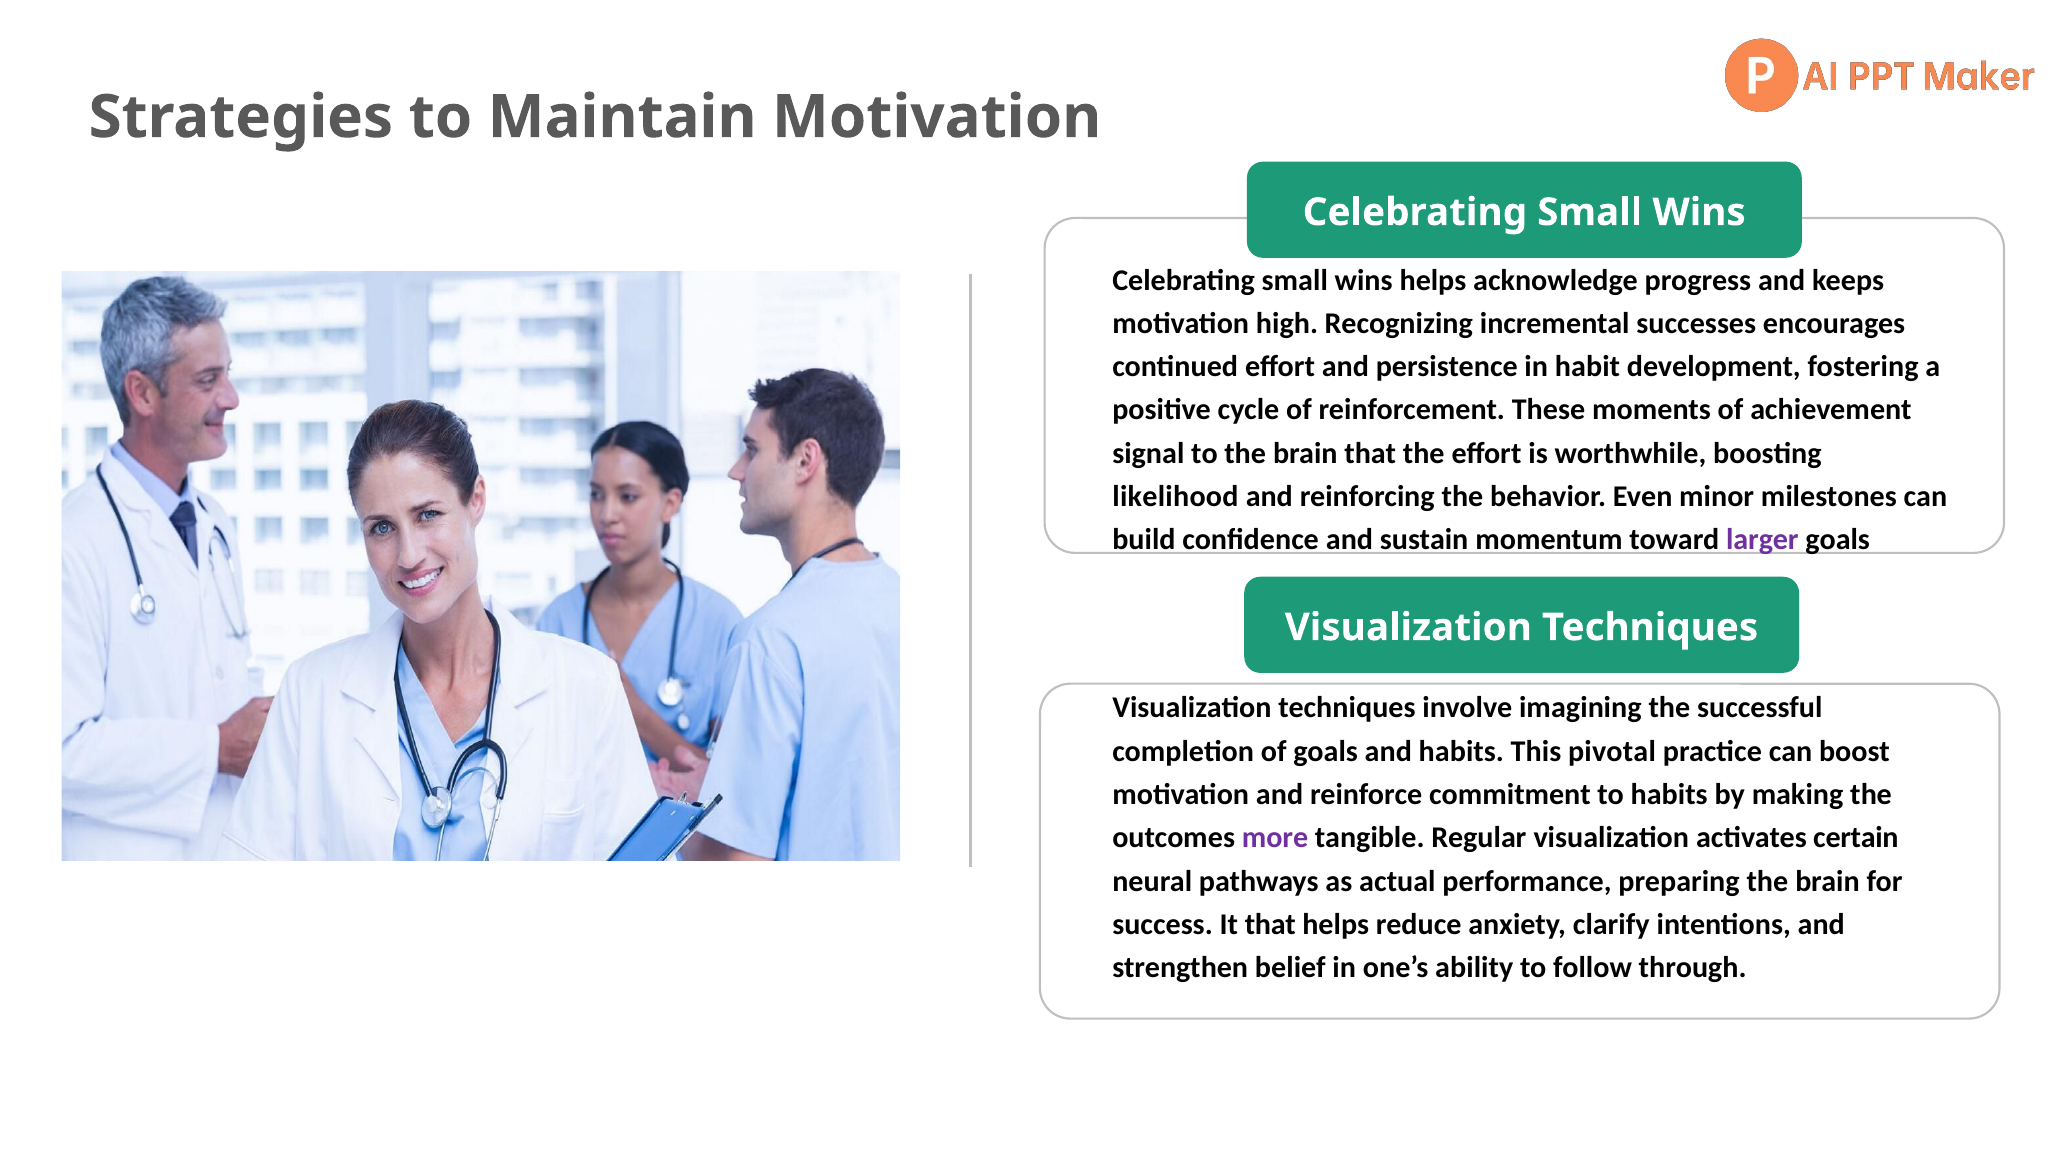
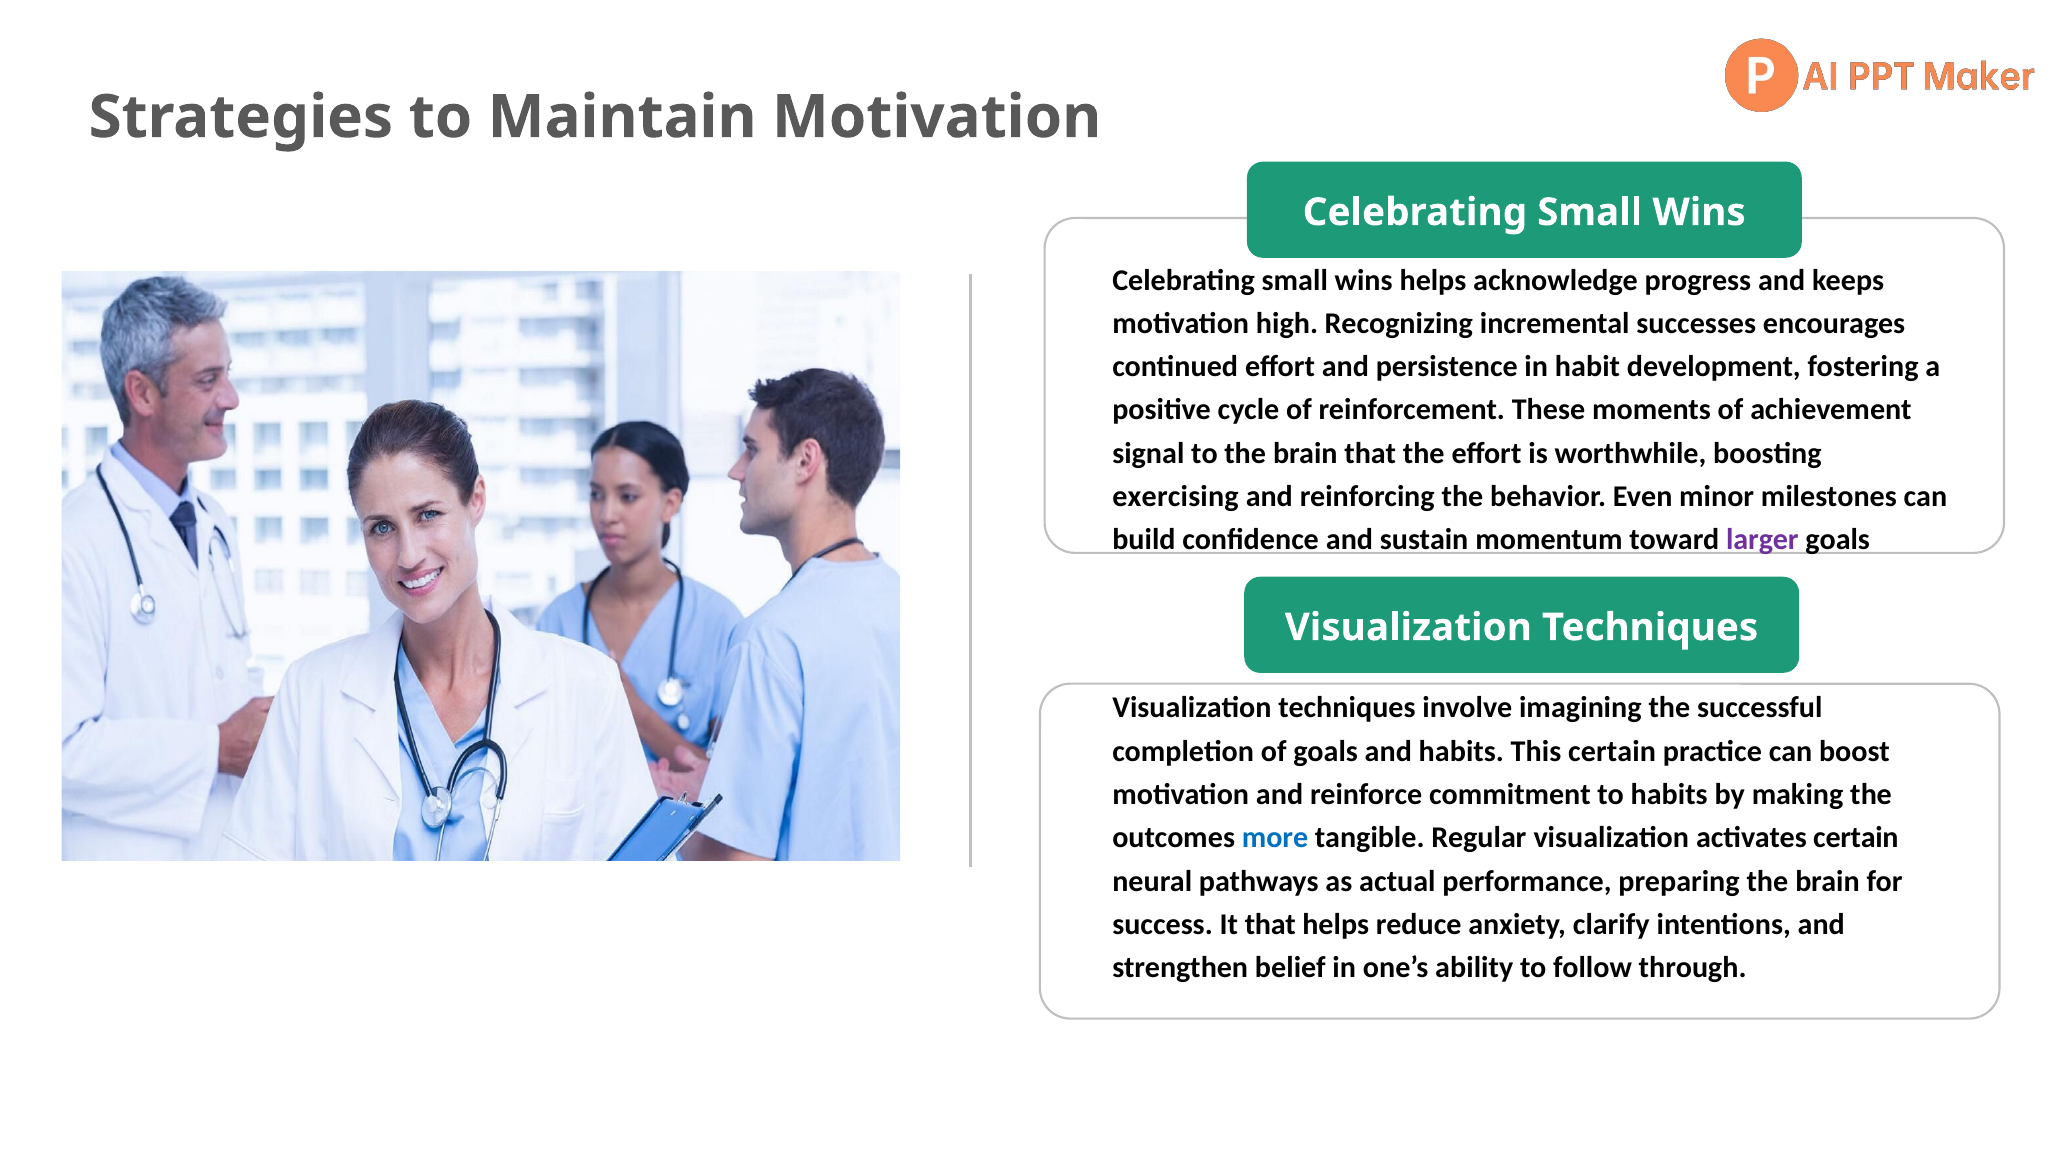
likelihood: likelihood -> exercising
This pivotal: pivotal -> certain
more colour: purple -> blue
